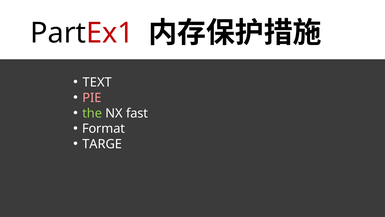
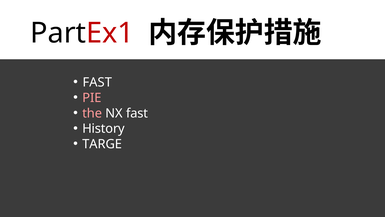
TEXT at (97, 82): TEXT -> FAST
the colour: light green -> pink
Format: Format -> History
